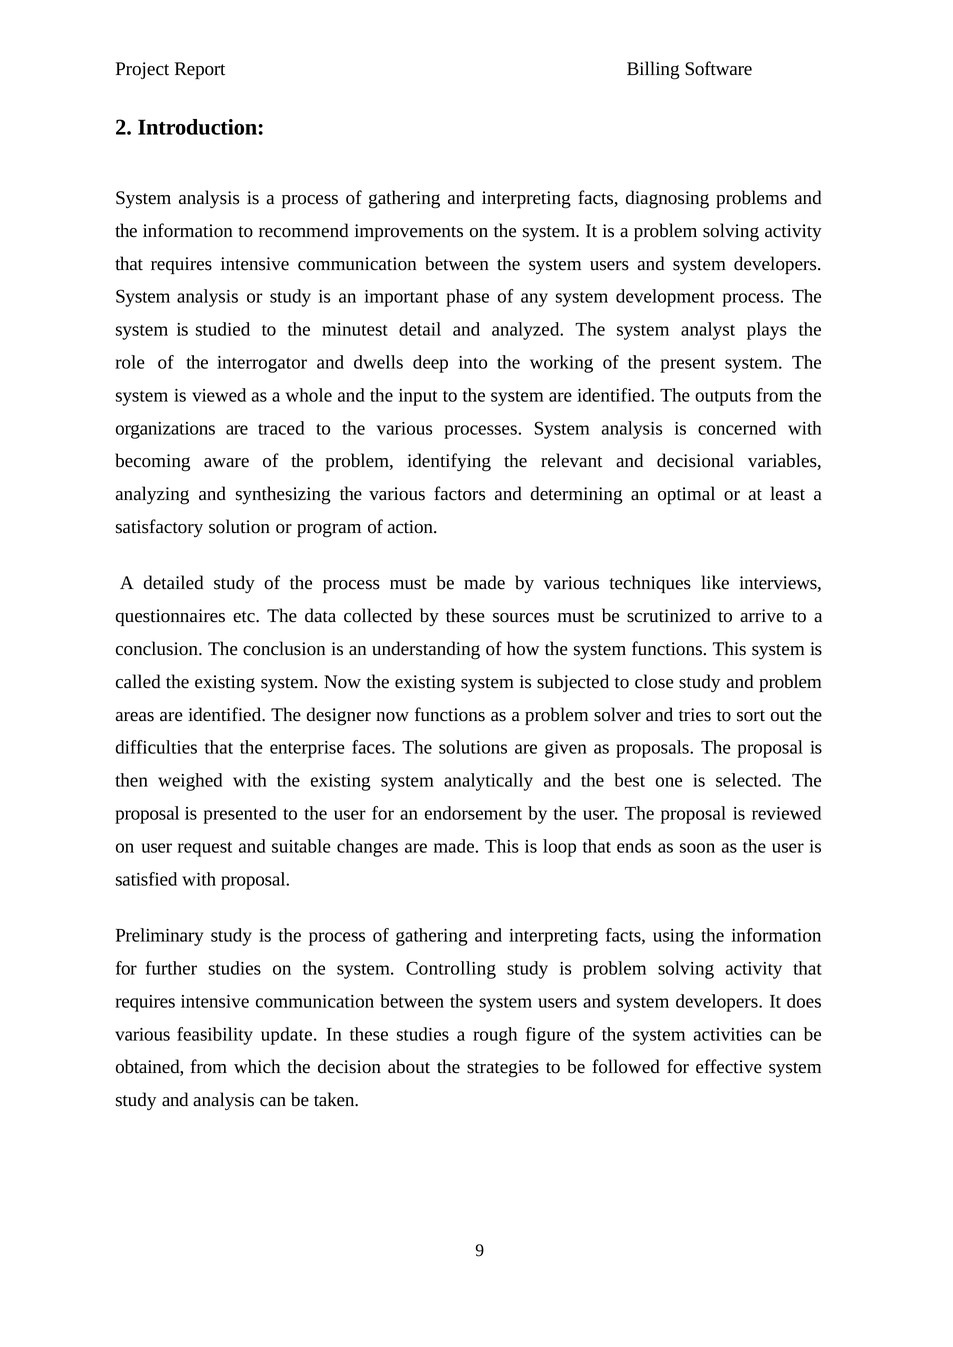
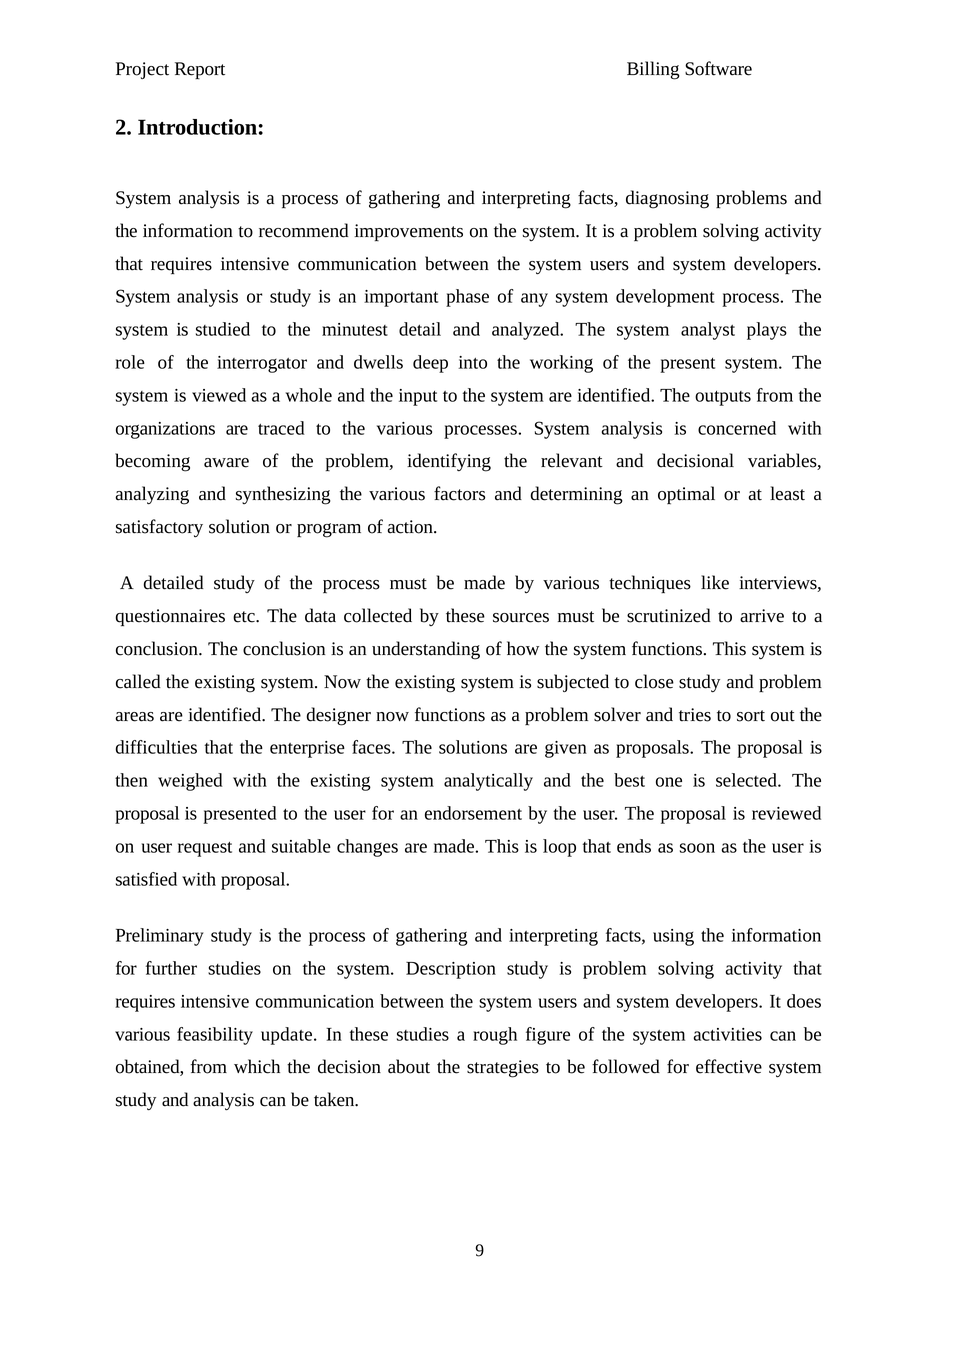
Controlling: Controlling -> Description
